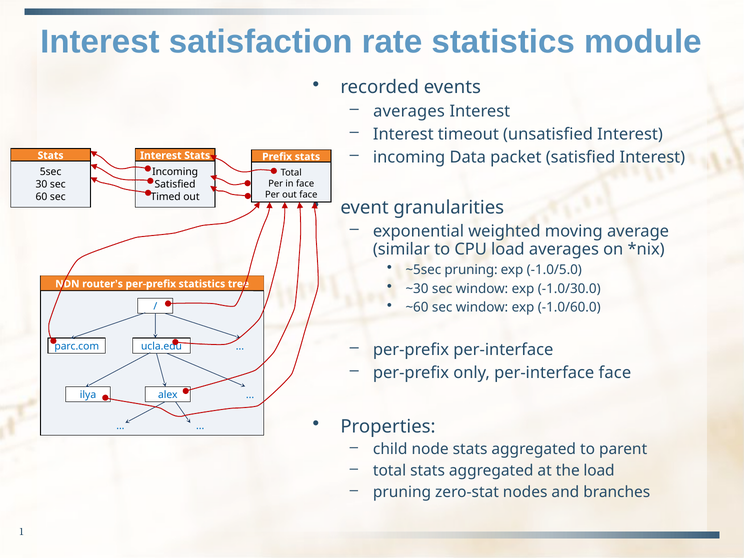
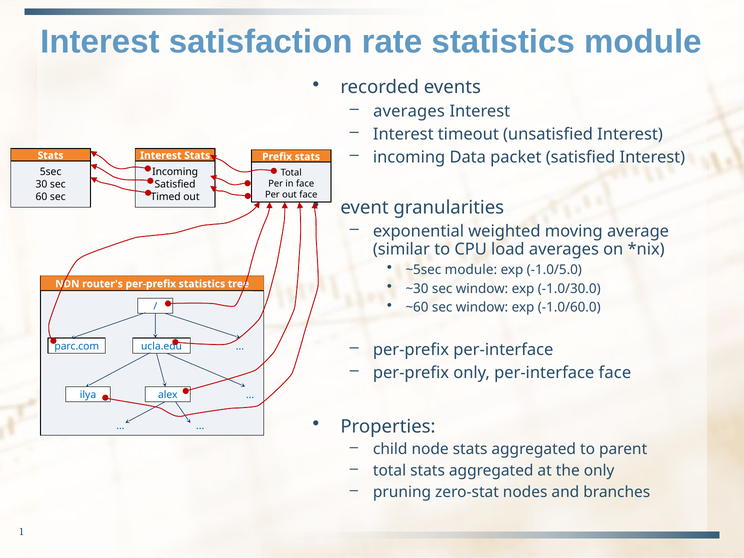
~5sec pruning: pruning -> module
the load: load -> only
